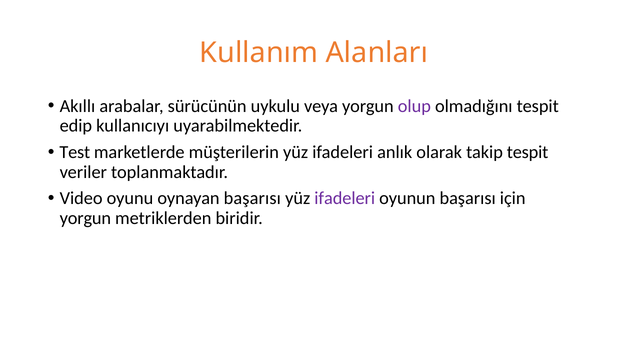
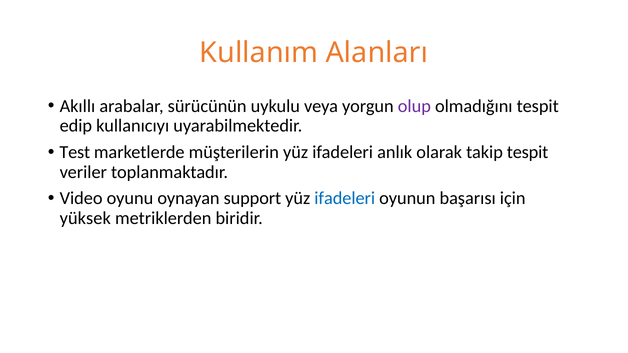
oynayan başarısı: başarısı -> support
ifadeleri at (345, 198) colour: purple -> blue
yorgun at (85, 218): yorgun -> yüksek
